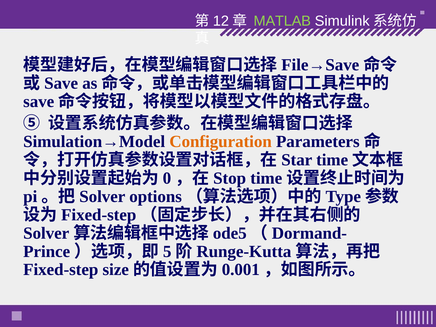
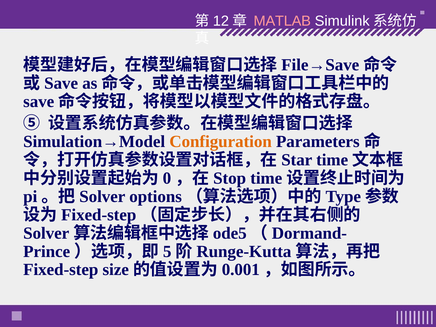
MATLAB colour: light green -> pink
